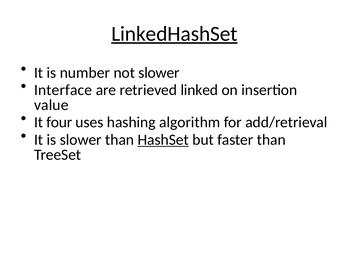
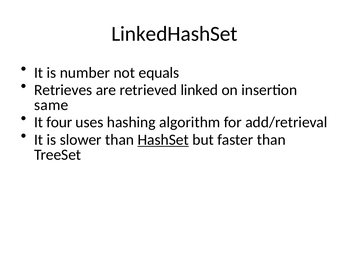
LinkedHashSet underline: present -> none
not slower: slower -> equals
Interface: Interface -> Retrieves
value: value -> same
